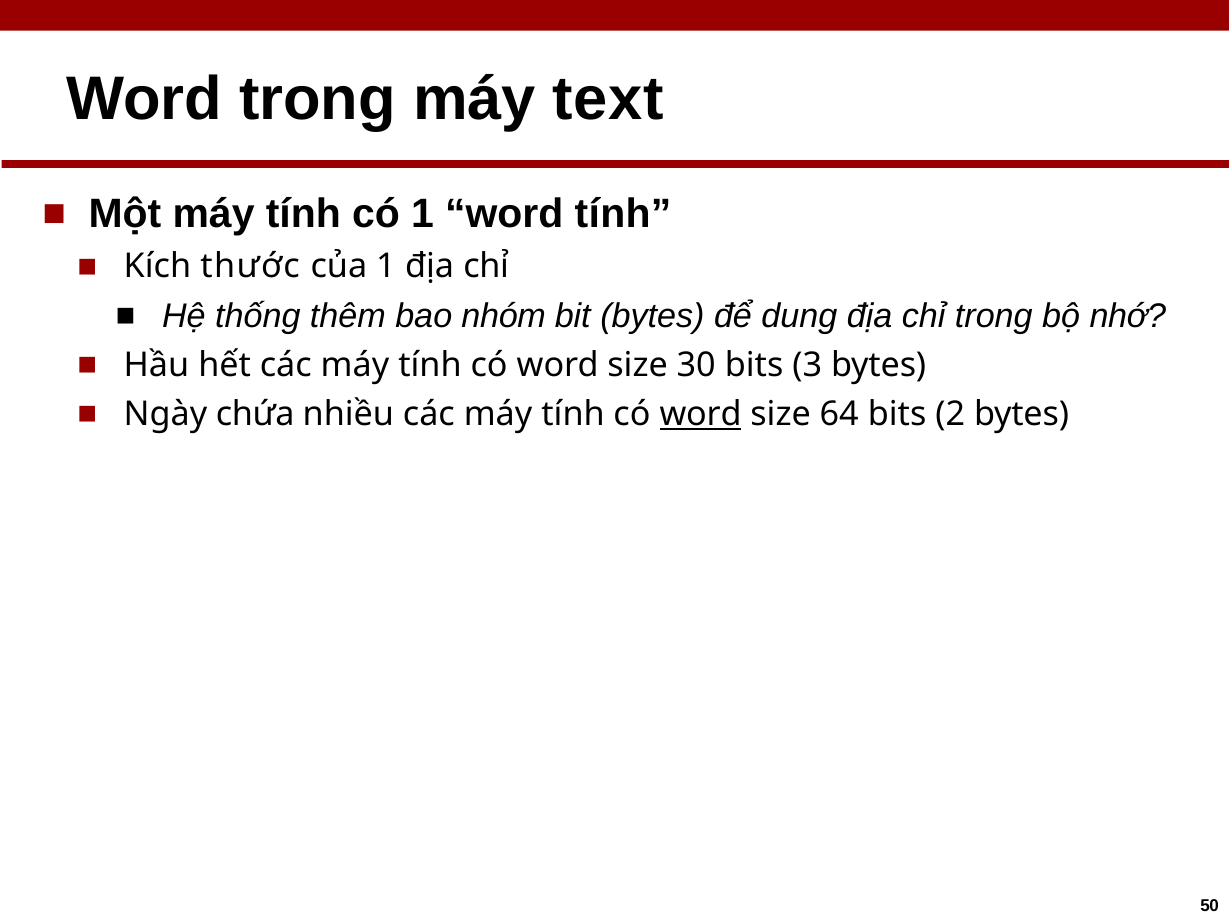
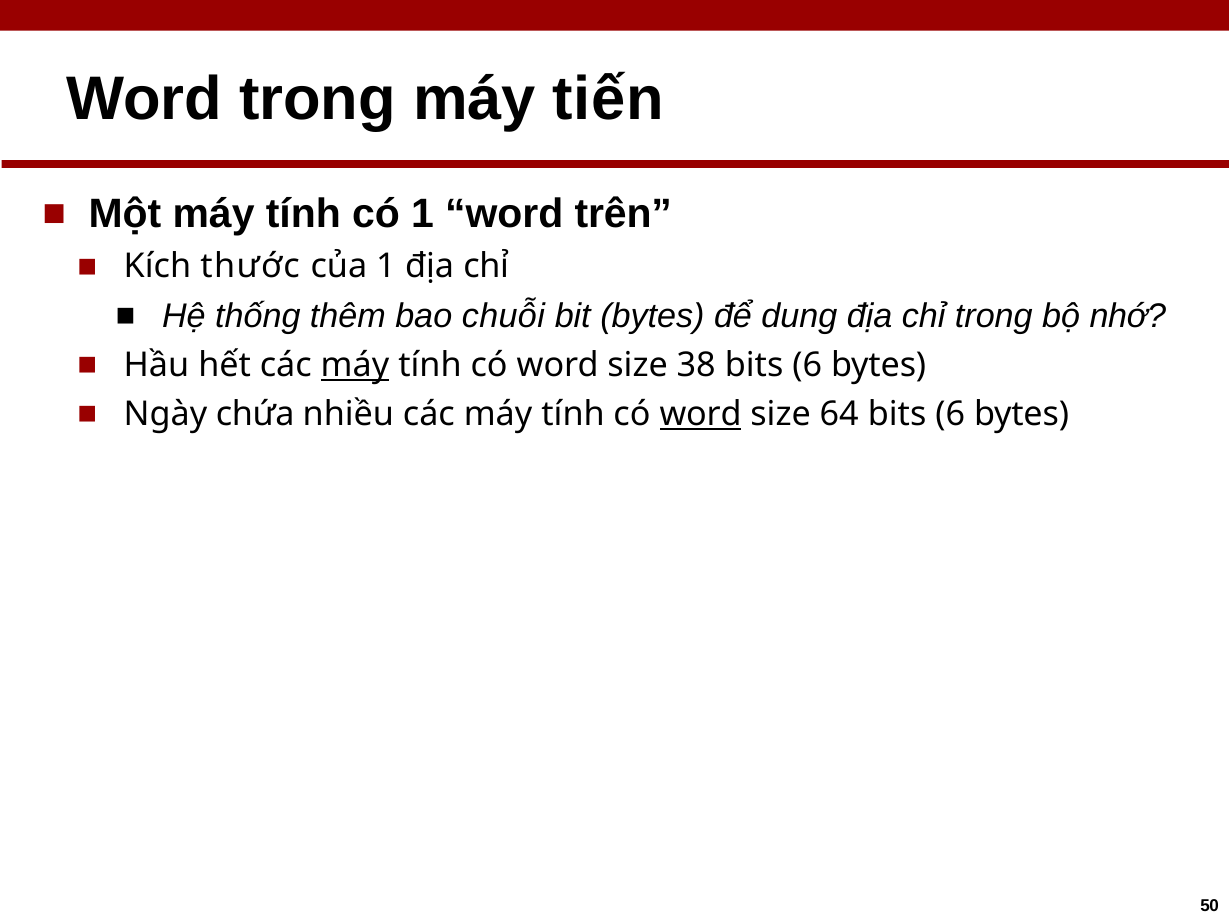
text: text -> tiến
word tính: tính -> trên
nhóm: nhóm -> chuỗi
máy at (355, 365) underline: none -> present
30: 30 -> 38
3 at (807, 365): 3 -> 6
2 at (950, 414): 2 -> 6
